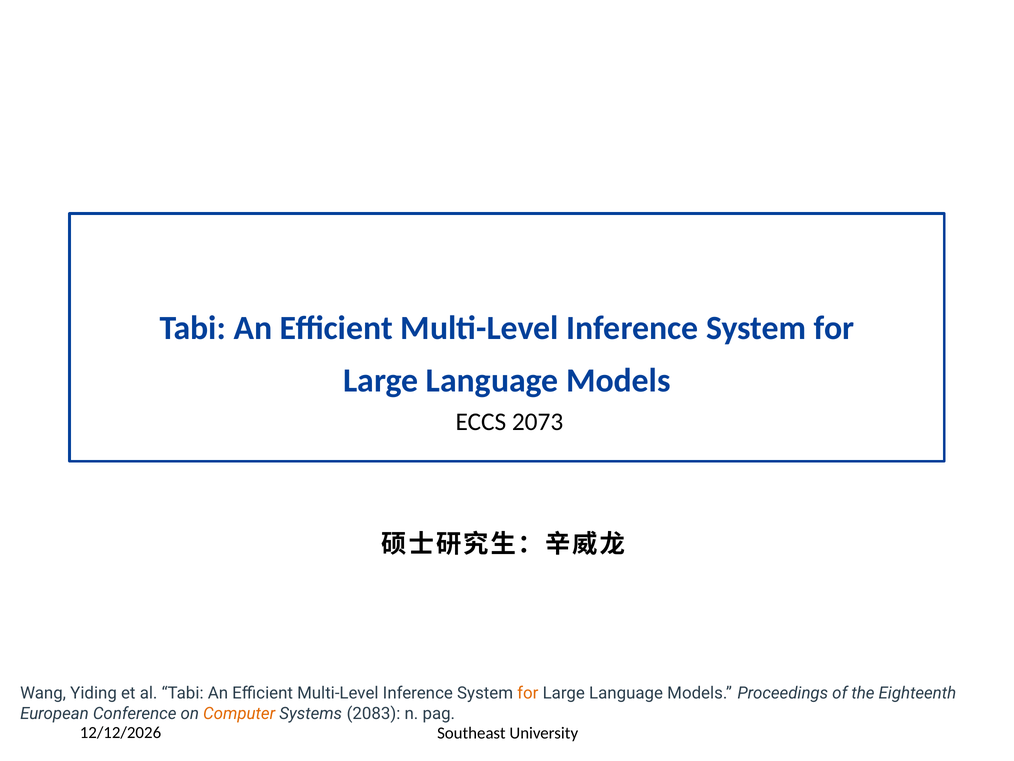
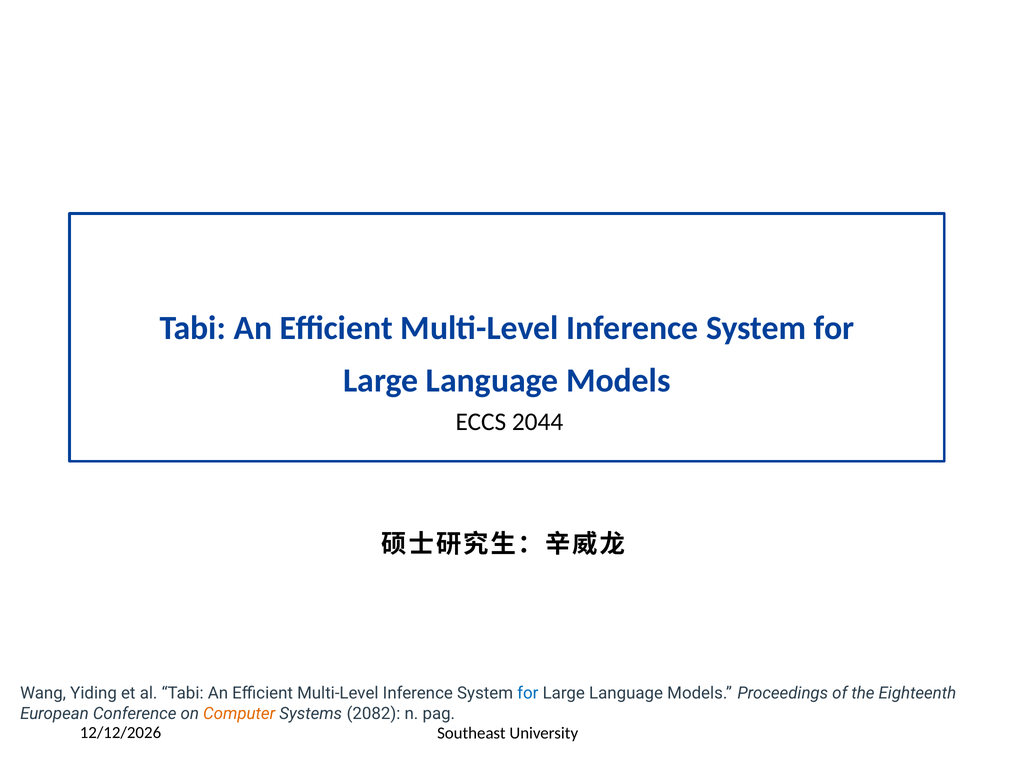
2073: 2073 -> 2044
for at (528, 693) colour: orange -> blue
2083: 2083 -> 2082
